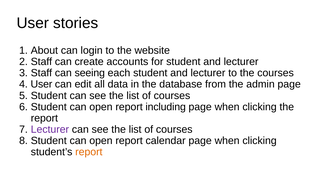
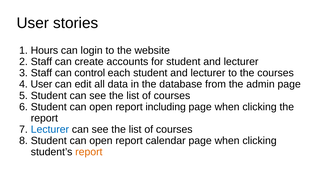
About: About -> Hours
seeing: seeing -> control
Lecturer at (50, 129) colour: purple -> blue
